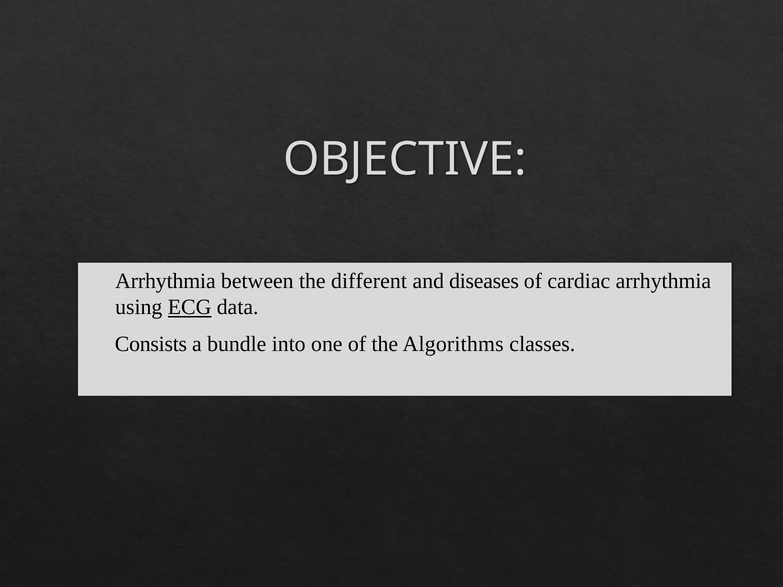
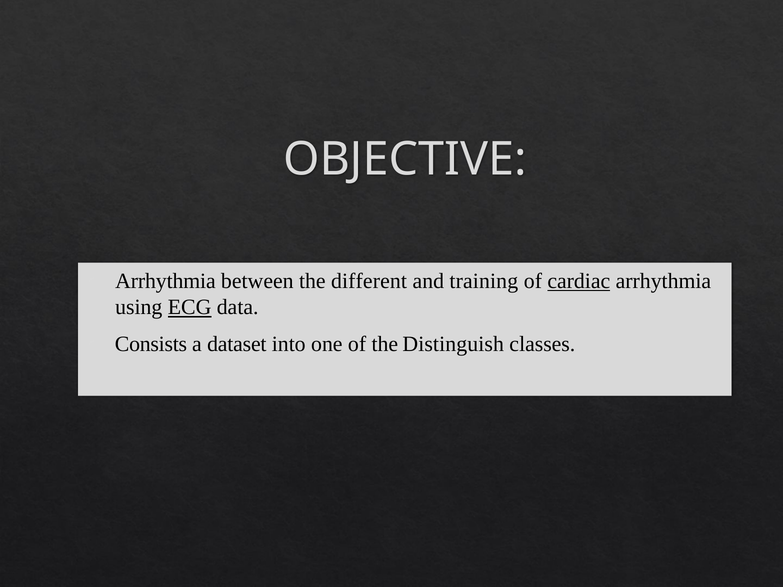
diseases: diseases -> training
cardiac underline: none -> present
bundle: bundle -> dataset
Algorithms: Algorithms -> Distinguish
